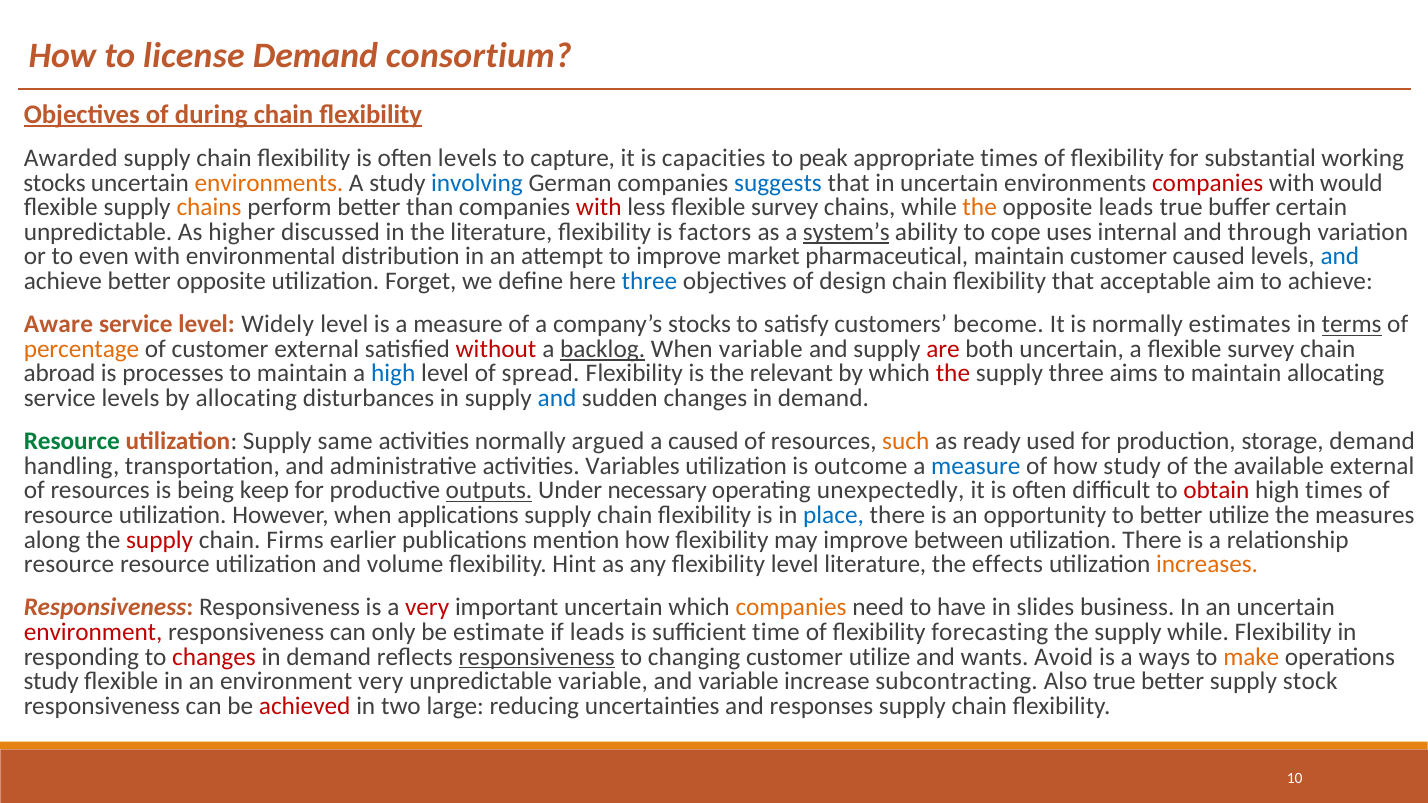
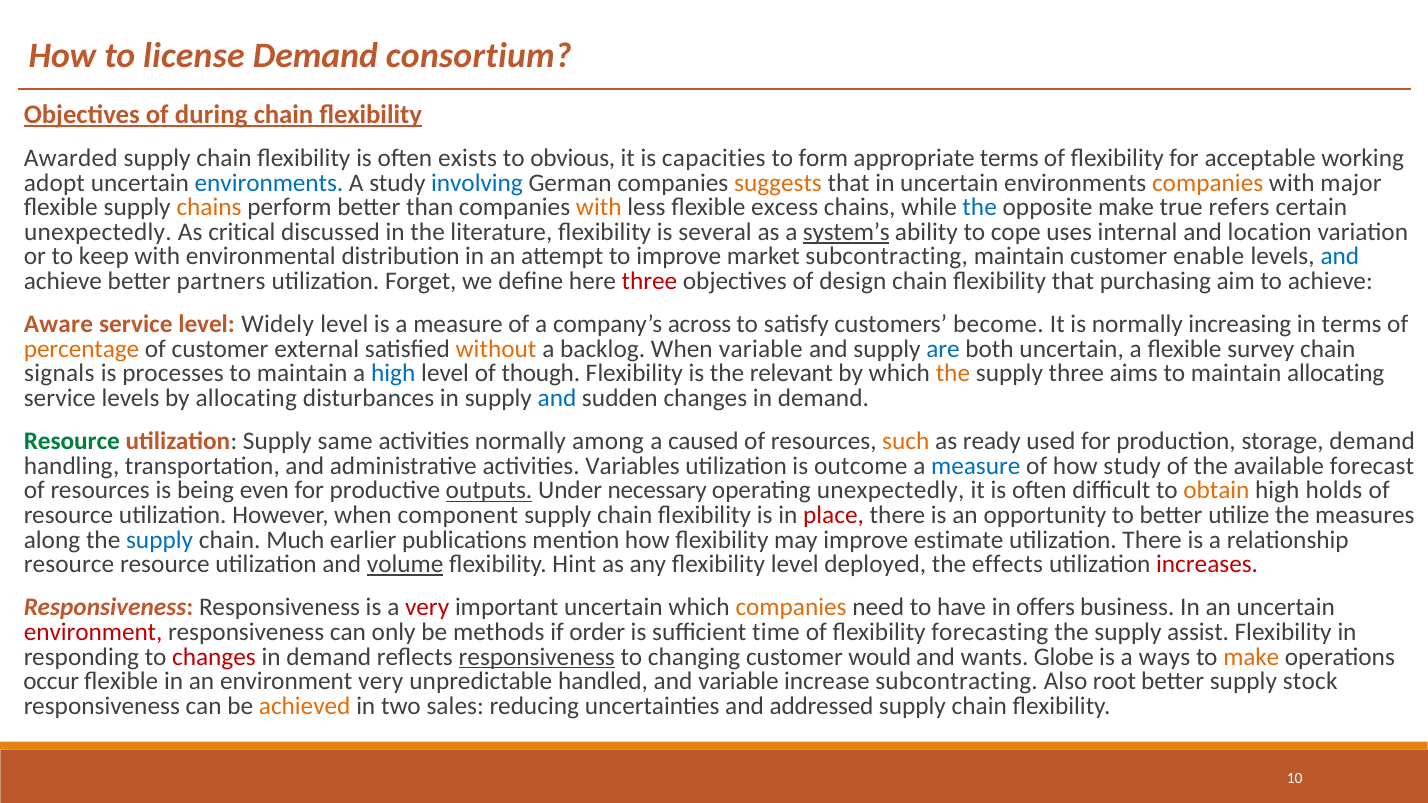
often levels: levels -> exists
capture: capture -> obvious
peak: peak -> form
appropriate times: times -> terms
substantial: substantial -> acceptable
stocks at (55, 183): stocks -> adopt
environments at (269, 183) colour: orange -> blue
suggests colour: blue -> orange
companies at (1208, 183) colour: red -> orange
would: would -> major
with at (599, 208) colour: red -> orange
less flexible survey: survey -> excess
the at (980, 208) colour: orange -> blue
opposite leads: leads -> make
buffer: buffer -> refers
unpredictable at (98, 232): unpredictable -> unexpectedly
higher: higher -> critical
factors: factors -> several
through: through -> location
even: even -> keep
market pharmaceutical: pharmaceutical -> subcontracting
customer caused: caused -> enable
better opposite: opposite -> partners
three at (649, 281) colour: blue -> red
acceptable: acceptable -> purchasing
company’s stocks: stocks -> across
estimates: estimates -> increasing
terms at (1352, 325) underline: present -> none
without colour: red -> orange
backlog underline: present -> none
are colour: red -> blue
abroad: abroad -> signals
spread: spread -> though
the at (953, 374) colour: red -> orange
argued: argued -> among
available external: external -> forecast
keep: keep -> even
obtain colour: red -> orange
high times: times -> holds
applications: applications -> component
place colour: blue -> red
supply at (160, 540) colour: red -> blue
Firms: Firms -> Much
between: between -> estimate
volume underline: none -> present
level literature: literature -> deployed
increases colour: orange -> red
slides: slides -> offers
estimate: estimate -> methods
if leads: leads -> order
supply while: while -> assist
customer utilize: utilize -> would
Avoid: Avoid -> Globe
study at (51, 681): study -> occur
unpredictable variable: variable -> handled
Also true: true -> root
achieved colour: red -> orange
large: large -> sales
responses: responses -> addressed
